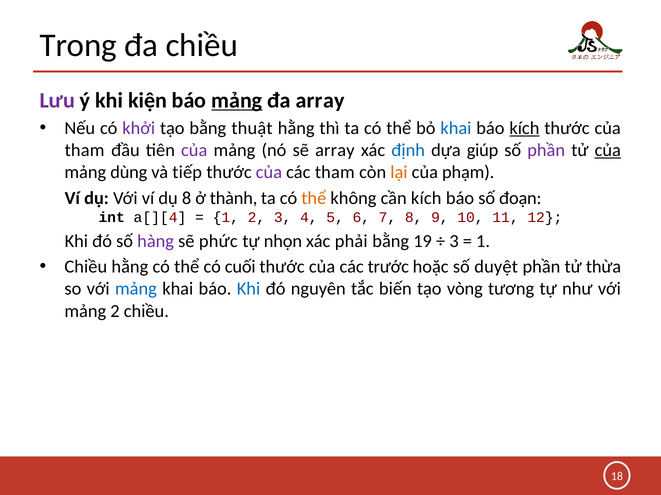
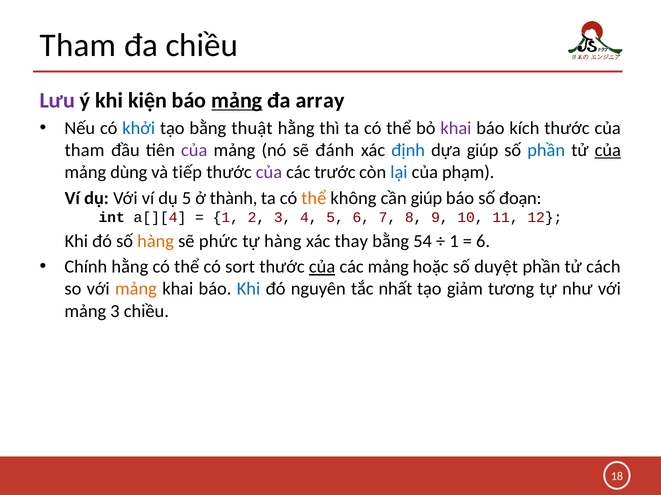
Trong at (78, 45): Trong -> Tham
khởi colour: purple -> blue
khai at (456, 128) colour: blue -> purple
kích at (524, 128) underline: present -> none
sẽ array: array -> đánh
phần at (546, 150) colour: purple -> blue
các tham: tham -> trước
lại colour: orange -> blue
dụ 8: 8 -> 5
cần kích: kích -> giúp
hàng at (156, 242) colour: purple -> orange
tự nhọn: nhọn -> hàng
phải: phải -> thay
19: 19 -> 54
3 at (454, 242): 3 -> 1
1 at (483, 242): 1 -> 6
Chiều at (86, 267): Chiều -> Chính
cuối: cuối -> sort
của at (322, 267) underline: none -> present
các trước: trước -> mảng
thừa: thừa -> cách
mảng at (136, 289) colour: blue -> orange
biến: biến -> nhất
vòng: vòng -> giảm
mảng 2: 2 -> 3
